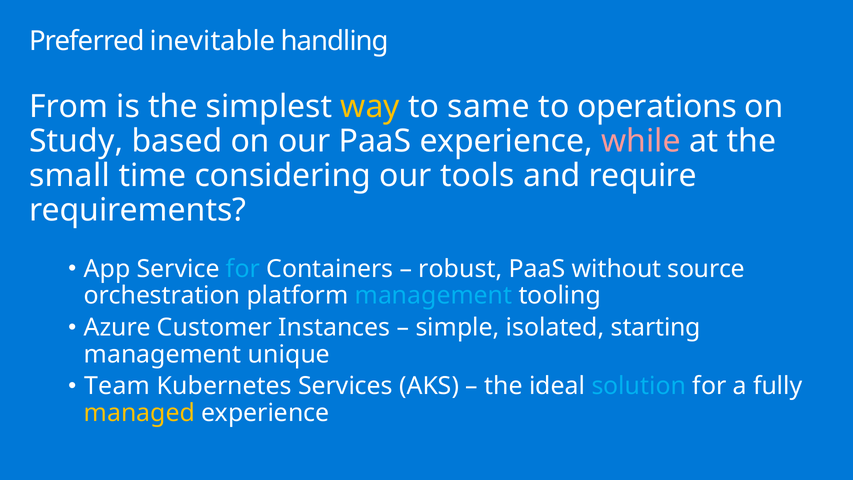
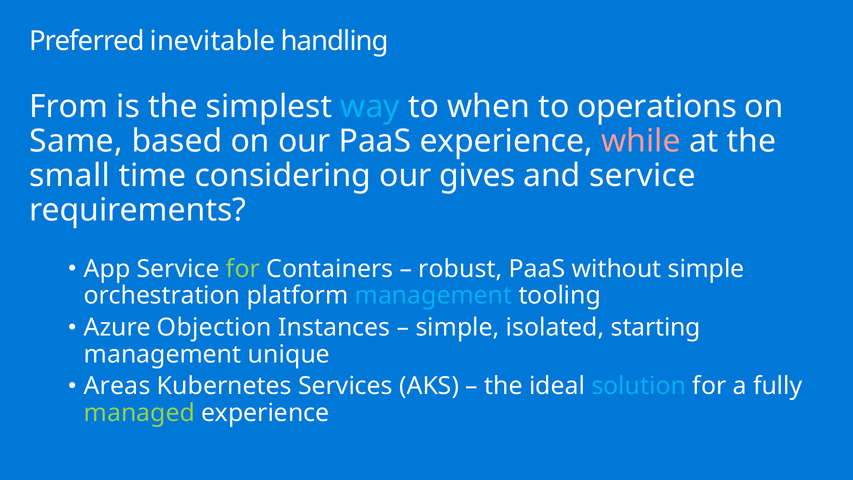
way colour: yellow -> light blue
same: same -> when
Study: Study -> Same
tools: tools -> gives
and require: require -> service
for at (243, 269) colour: light blue -> light green
without source: source -> simple
Customer: Customer -> Objection
Team: Team -> Areas
managed colour: yellow -> light green
